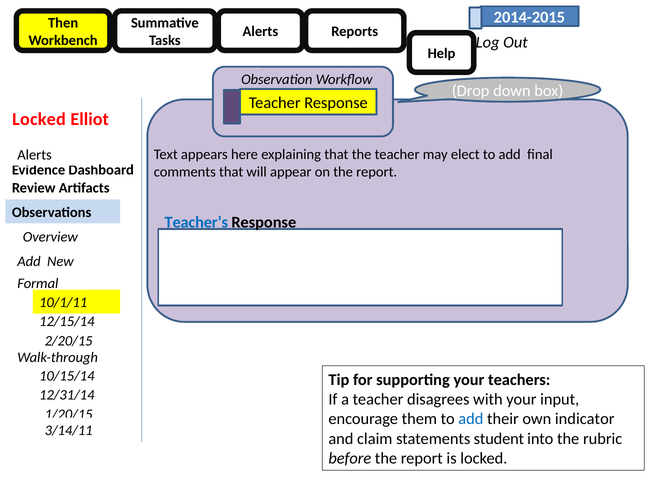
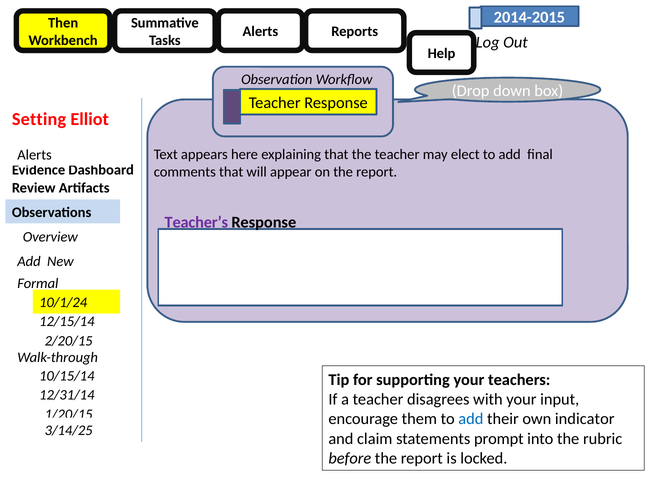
Locked at (39, 119): Locked -> Setting
Teacher’s colour: blue -> purple
10/1/11: 10/1/11 -> 10/1/24
3/14/11: 3/14/11 -> 3/14/25
student: student -> prompt
